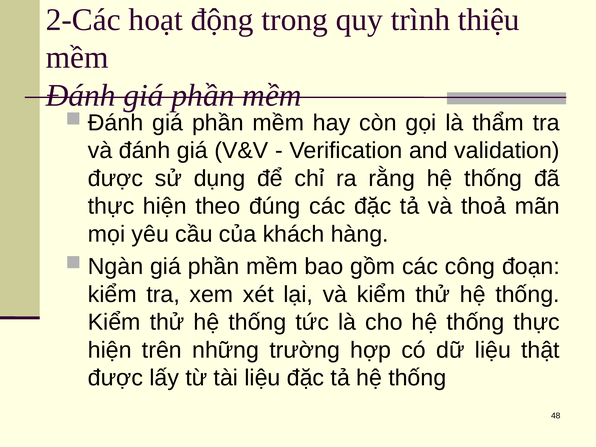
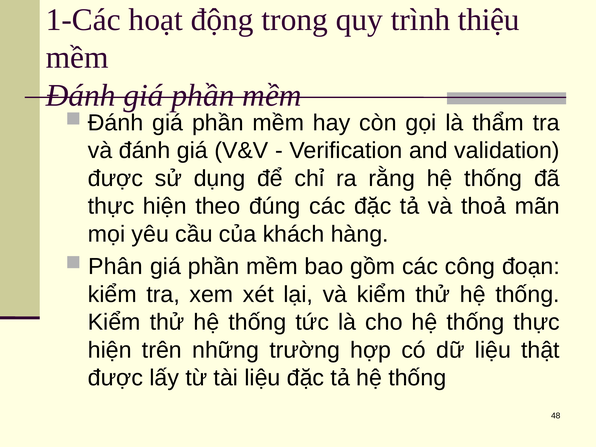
2-Các: 2-Các -> 1-Các
Ngàn: Ngàn -> Phân
